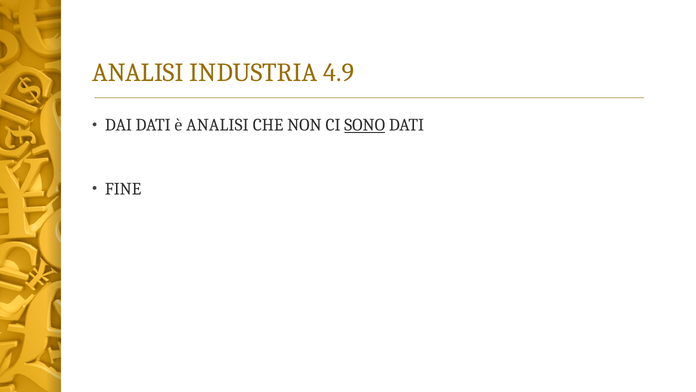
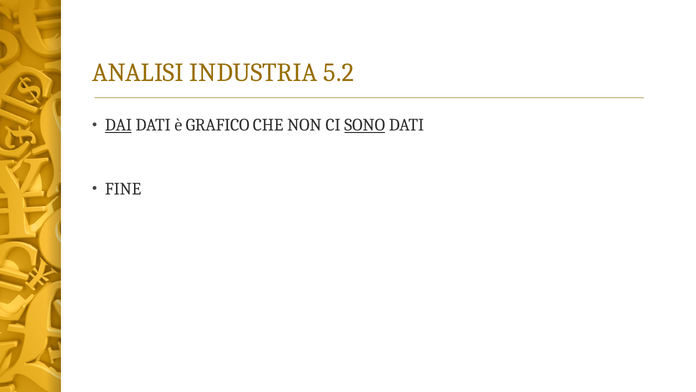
4.9: 4.9 -> 5.2
DAI underline: none -> present
è ANALISI: ANALISI -> GRAFICO
